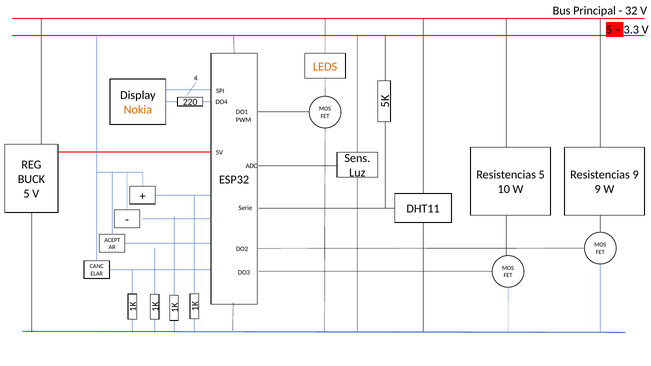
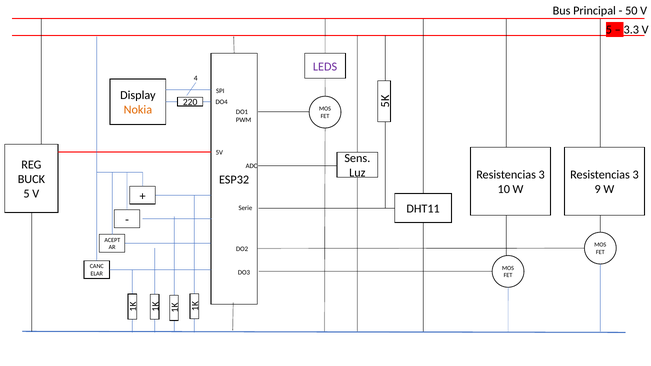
32: 32 -> 50
LEDS colour: orange -> purple
5 at (542, 175): 5 -> 3
9 at (636, 175): 9 -> 3
